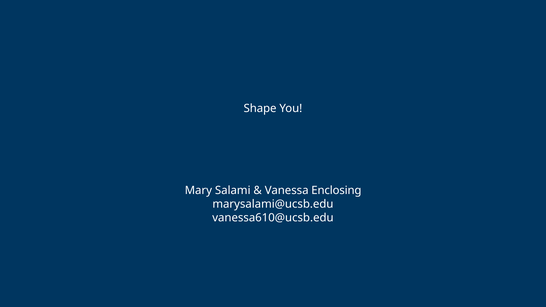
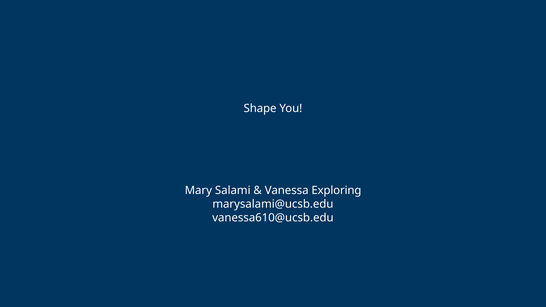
Enclosing: Enclosing -> Exploring
